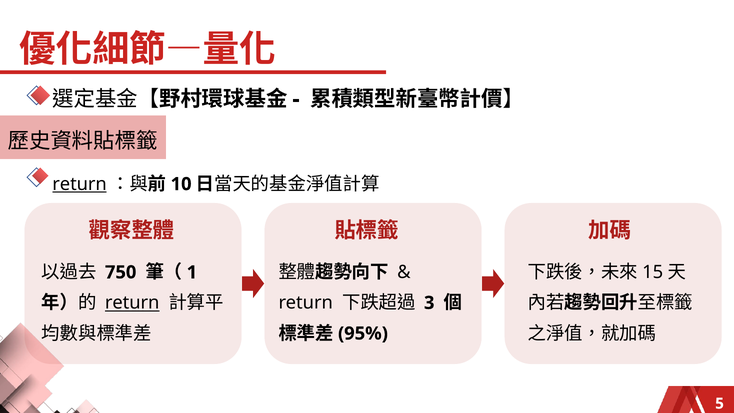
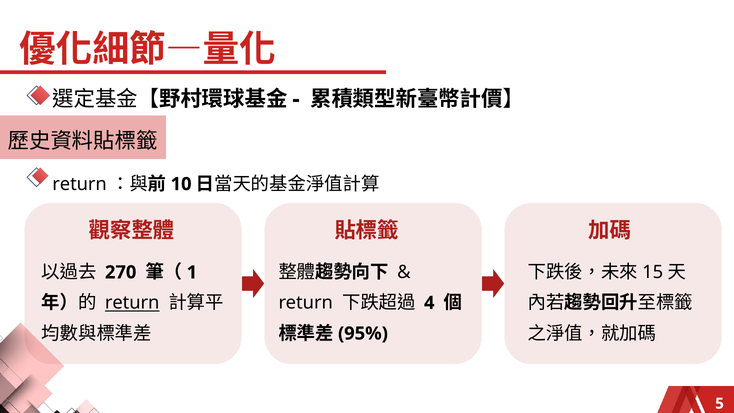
return at (80, 184) underline: present -> none
750: 750 -> 270
3: 3 -> 4
